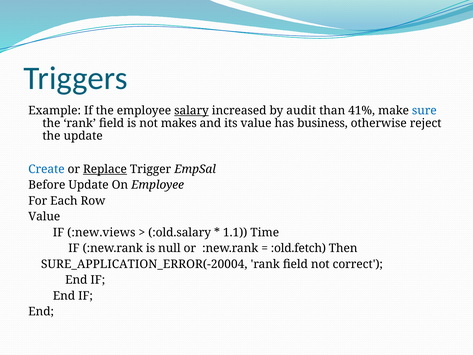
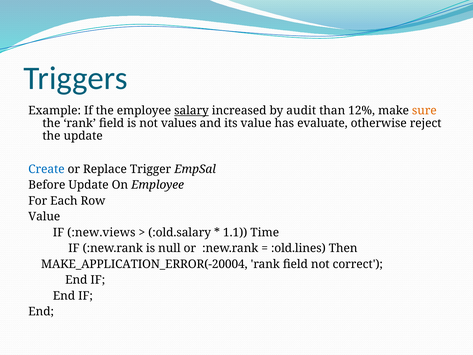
41%: 41% -> 12%
sure colour: blue -> orange
makes: makes -> values
business: business -> evaluate
Replace underline: present -> none
:old.fetch: :old.fetch -> :old.lines
SURE_APPLICATION_ERROR(-20004: SURE_APPLICATION_ERROR(-20004 -> MAKE_APPLICATION_ERROR(-20004
